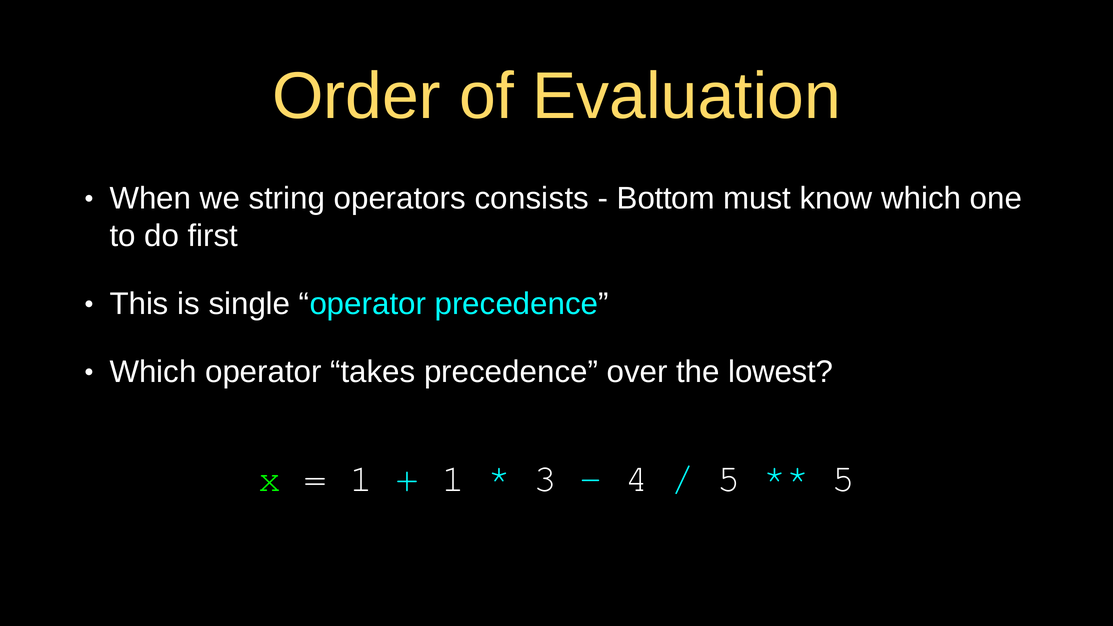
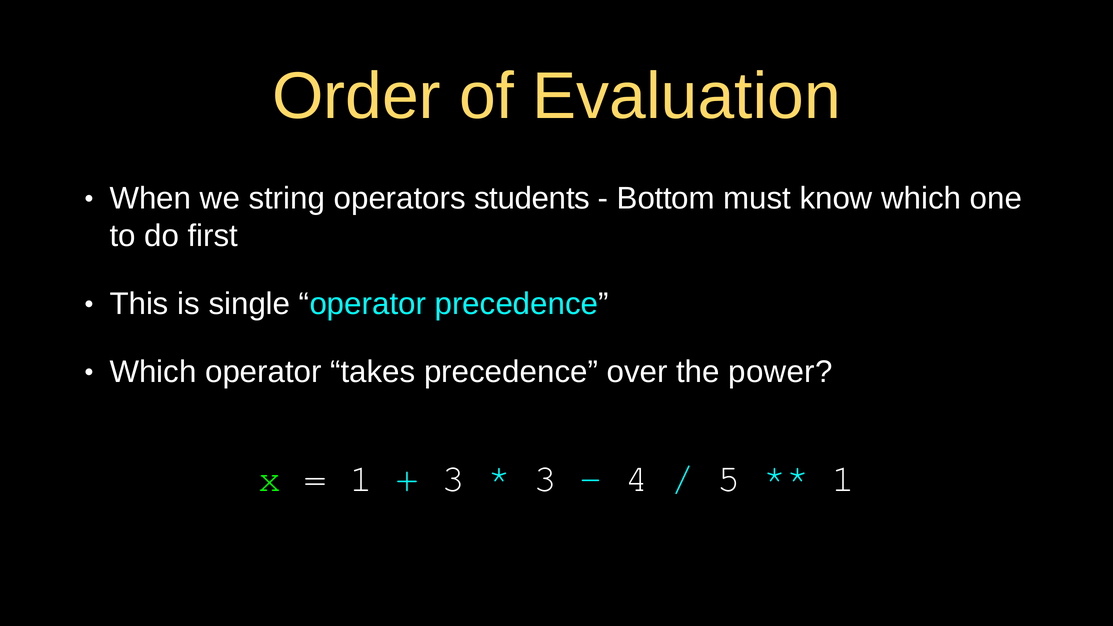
consists: consists -> students
lowest: lowest -> power
1 at (453, 479): 1 -> 3
5 at (843, 479): 5 -> 1
